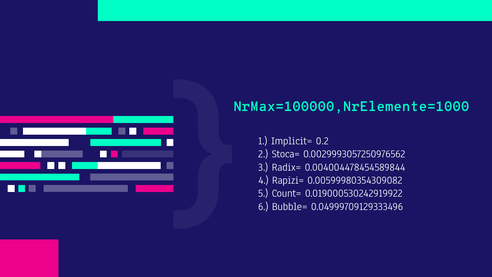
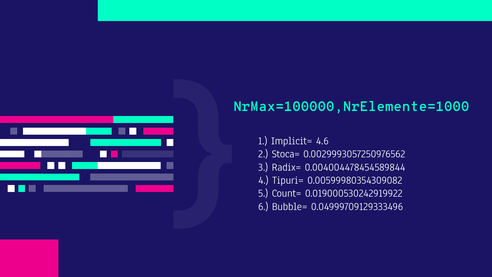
0.2: 0.2 -> 4.6
Rapizi=: Rapizi= -> Tipuri=
